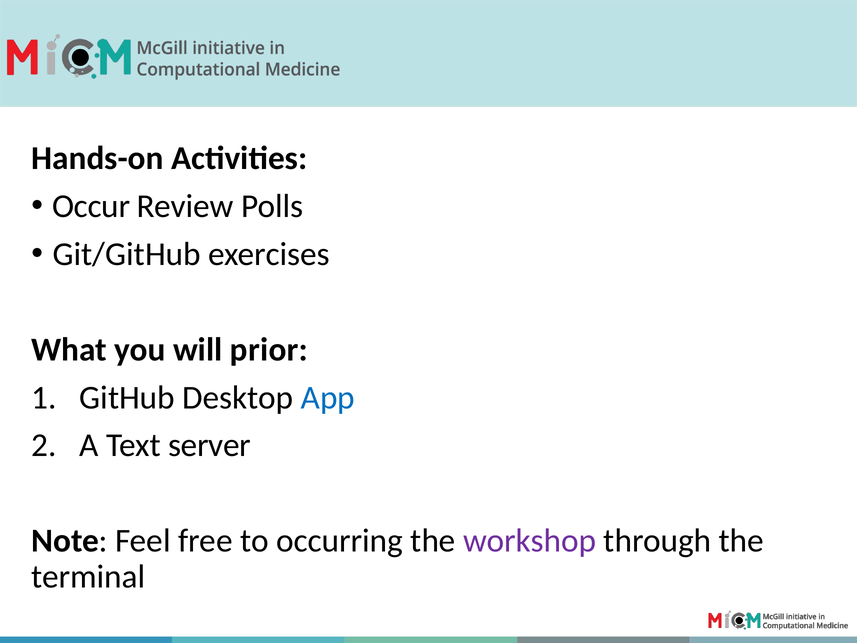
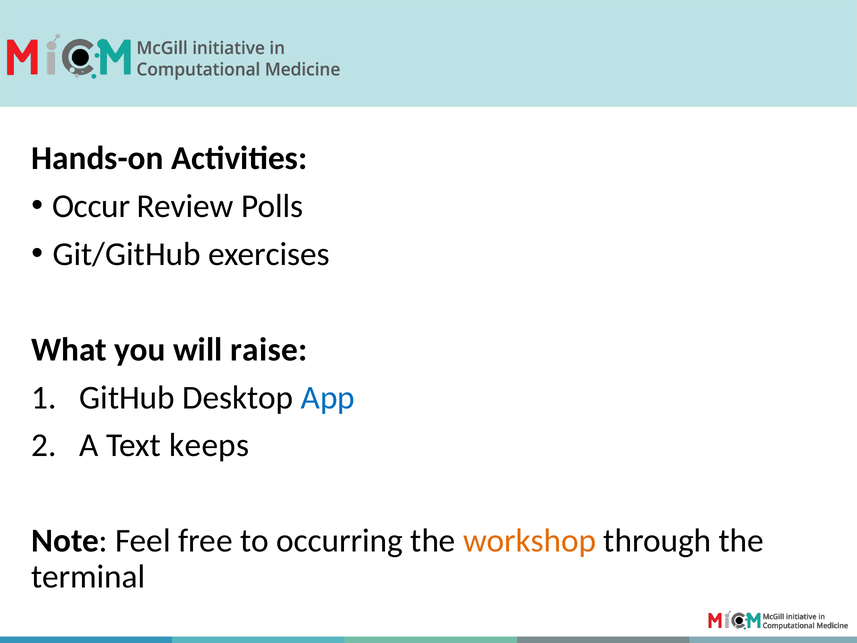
prior: prior -> raise
server: server -> keeps
workshop colour: purple -> orange
